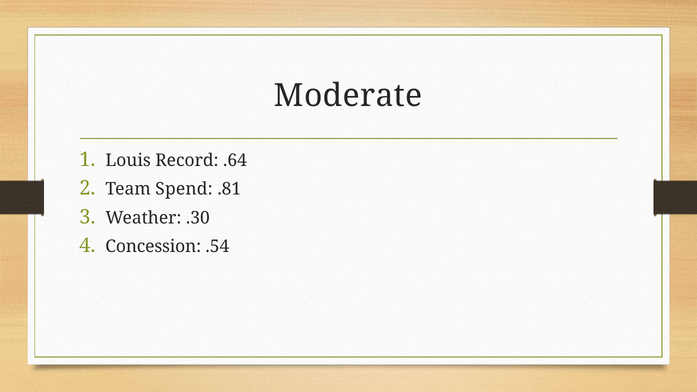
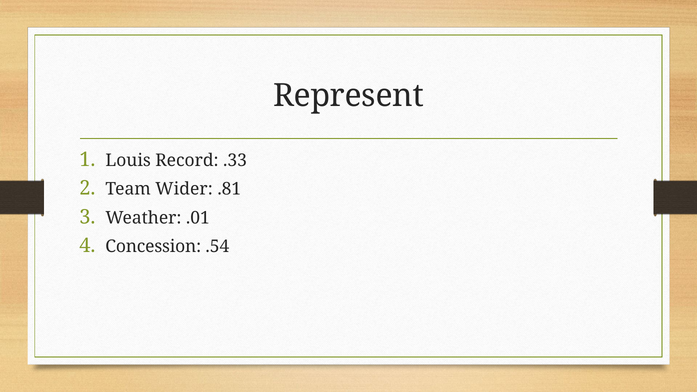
Moderate: Moderate -> Represent
.64: .64 -> .33
Spend: Spend -> Wider
.30: .30 -> .01
